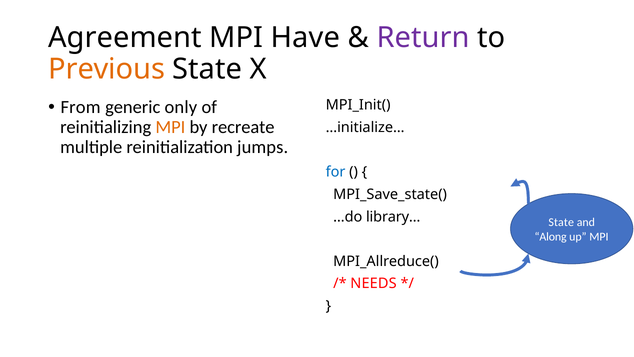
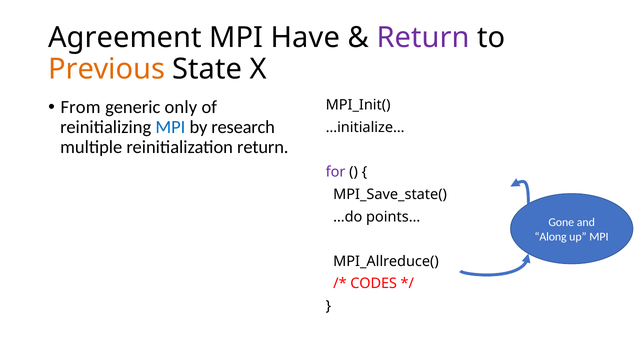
MPI at (170, 127) colour: orange -> blue
recreate: recreate -> research
reinitialization jumps: jumps -> return
for colour: blue -> purple
library…: library… -> points…
State at (561, 222): State -> Gone
NEEDS: NEEDS -> CODES
